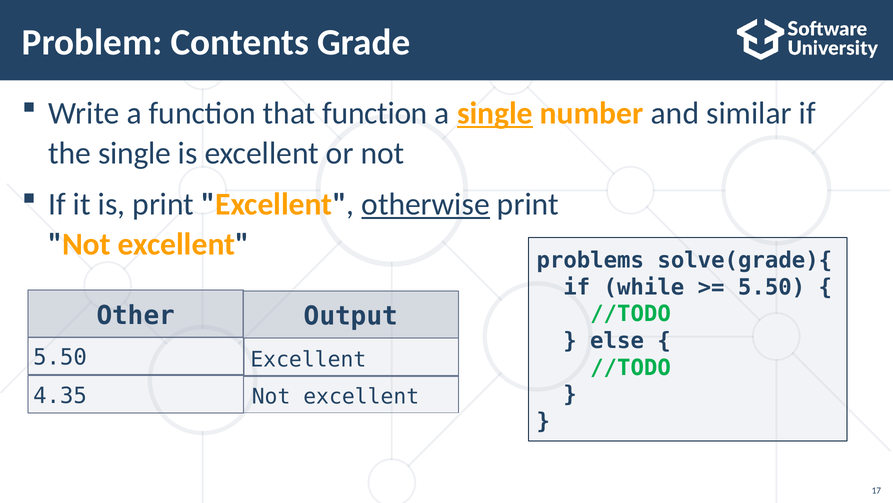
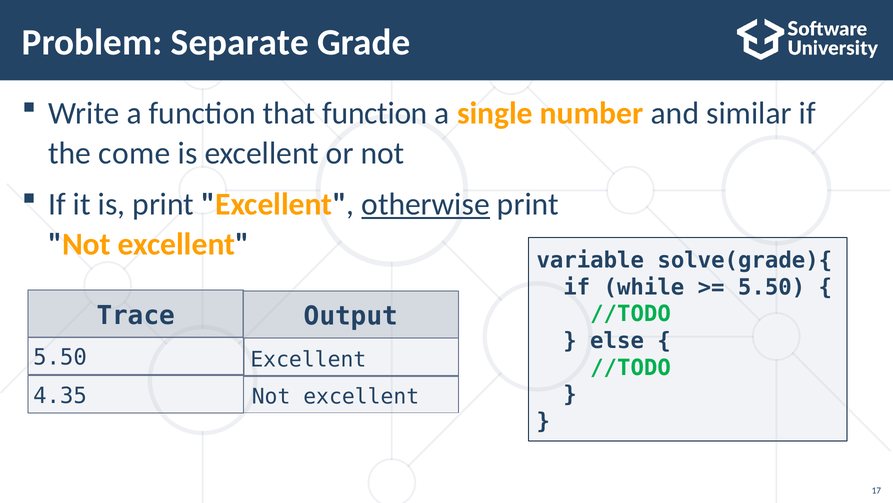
Contents: Contents -> Separate
single at (495, 113) underline: present -> none
the single: single -> come
problems: problems -> variable
Other: Other -> Trace
